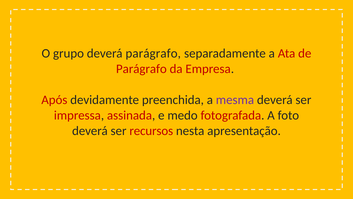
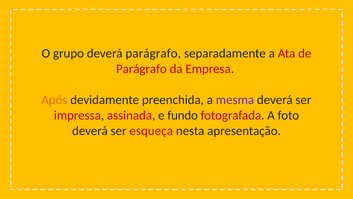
Após colour: red -> orange
medo: medo -> fundo
recursos: recursos -> esqueça
